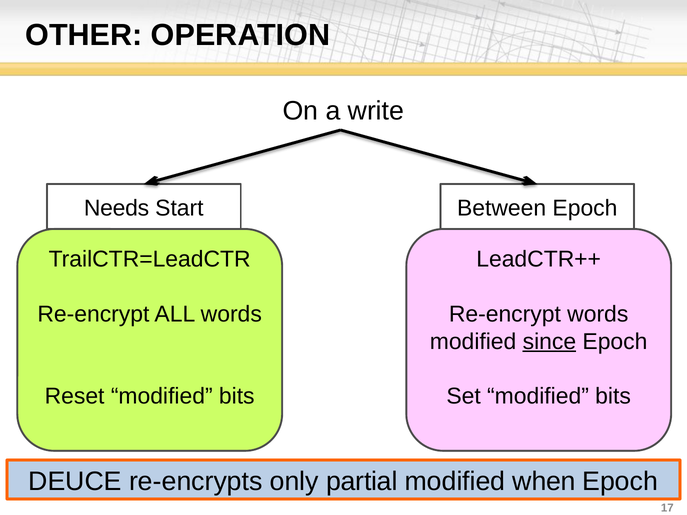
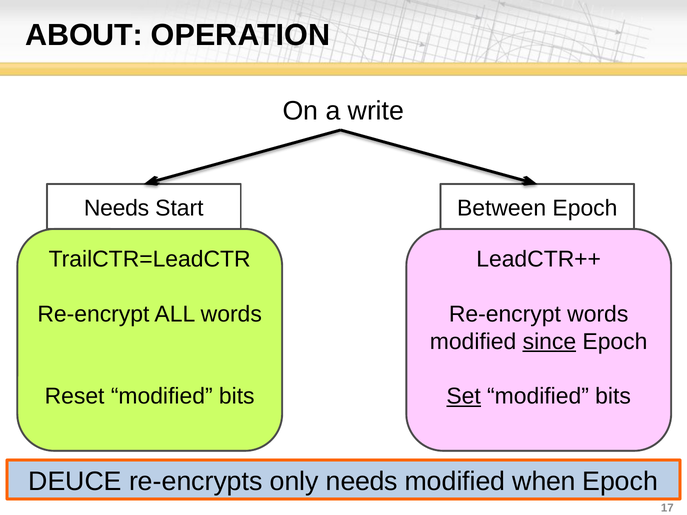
OTHER: OTHER -> ABOUT
Set underline: none -> present
only partial: partial -> needs
